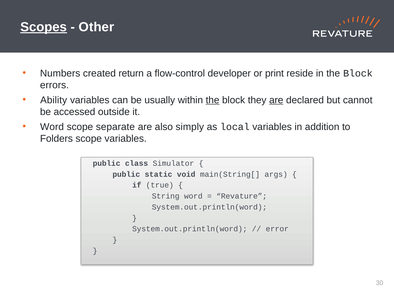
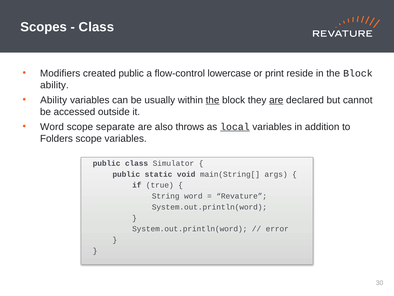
Scopes underline: present -> none
Other at (96, 27): Other -> Class
Numbers: Numbers -> Modifiers
created return: return -> public
developer: developer -> lowercase
errors at (54, 85): errors -> ability
simply: simply -> throws
local underline: none -> present
